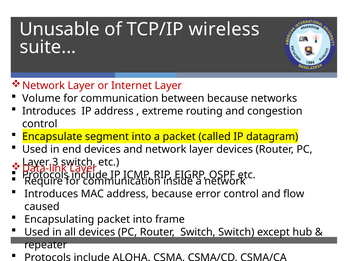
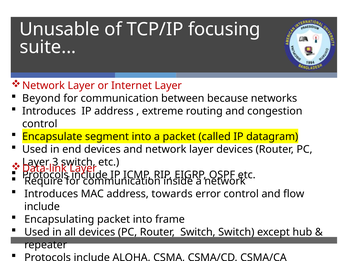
wireless: wireless -> focusing
Volume: Volume -> Beyond
address because: because -> towards
caused at (42, 207): caused -> include
